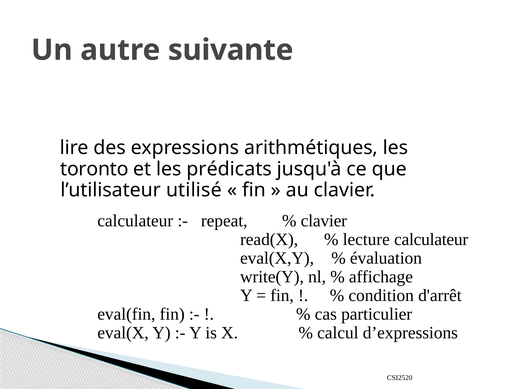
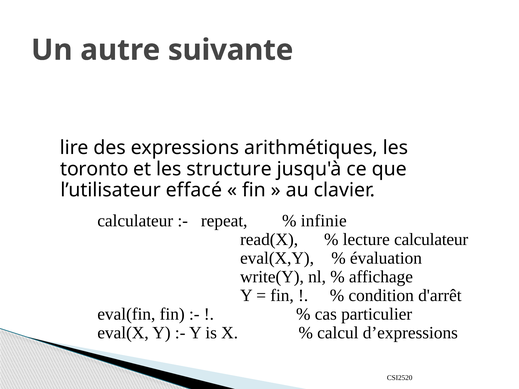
prédicats: prédicats -> structure
utilisé: utilisé -> effacé
clavier at (324, 221): clavier -> infinie
